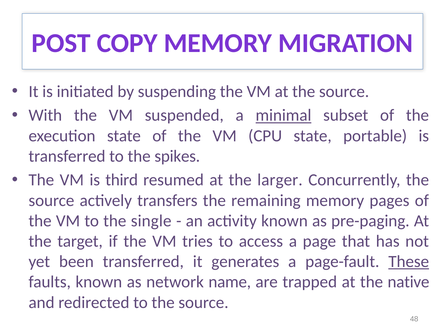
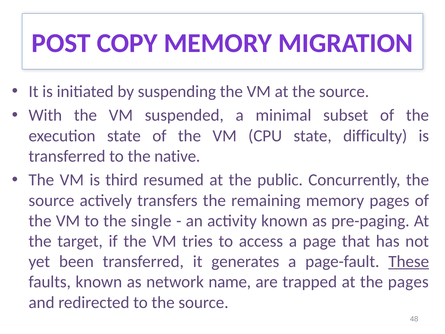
minimal underline: present -> none
portable: portable -> difficulty
spikes: spikes -> native
larger: larger -> public
the native: native -> pages
